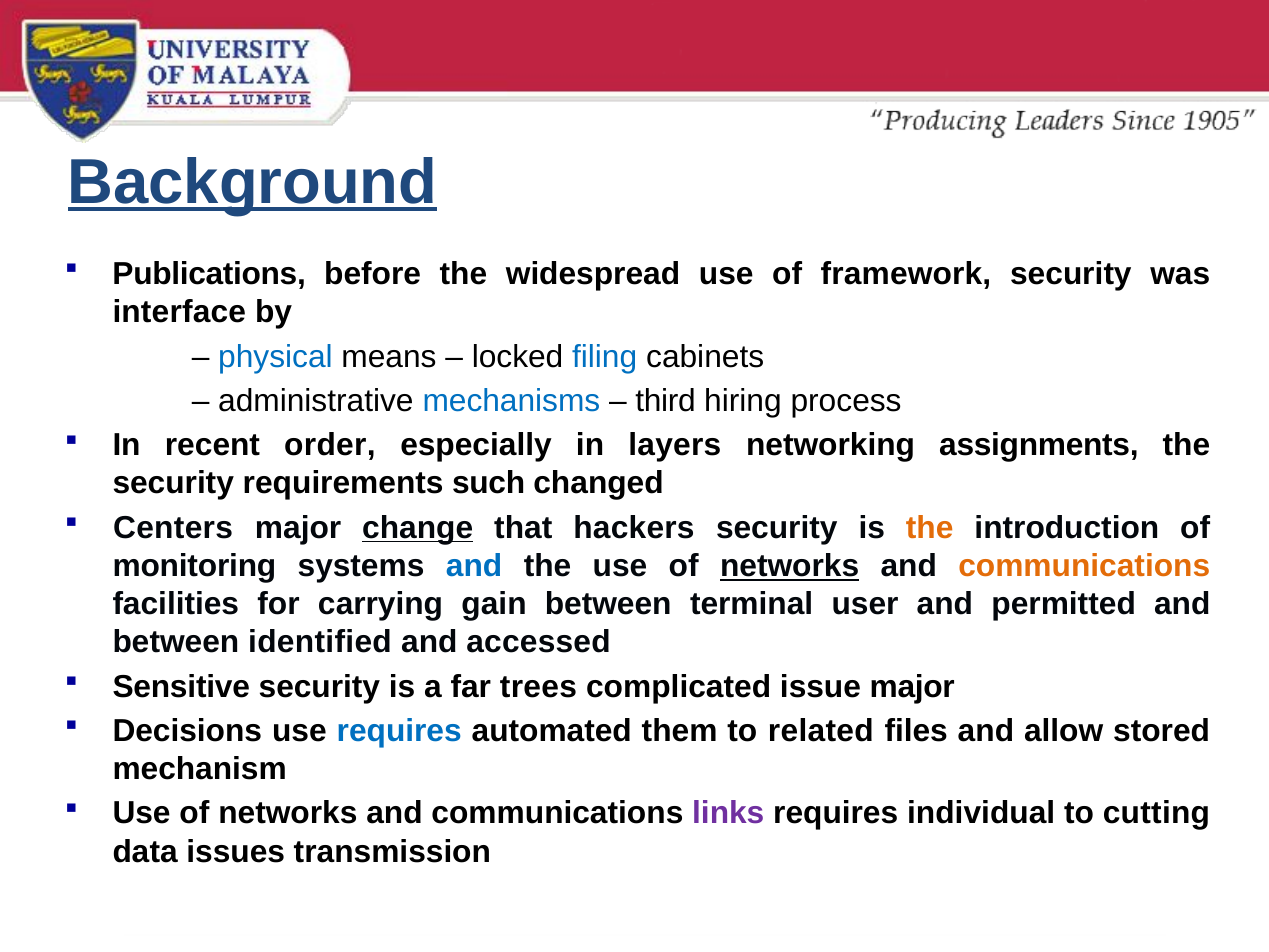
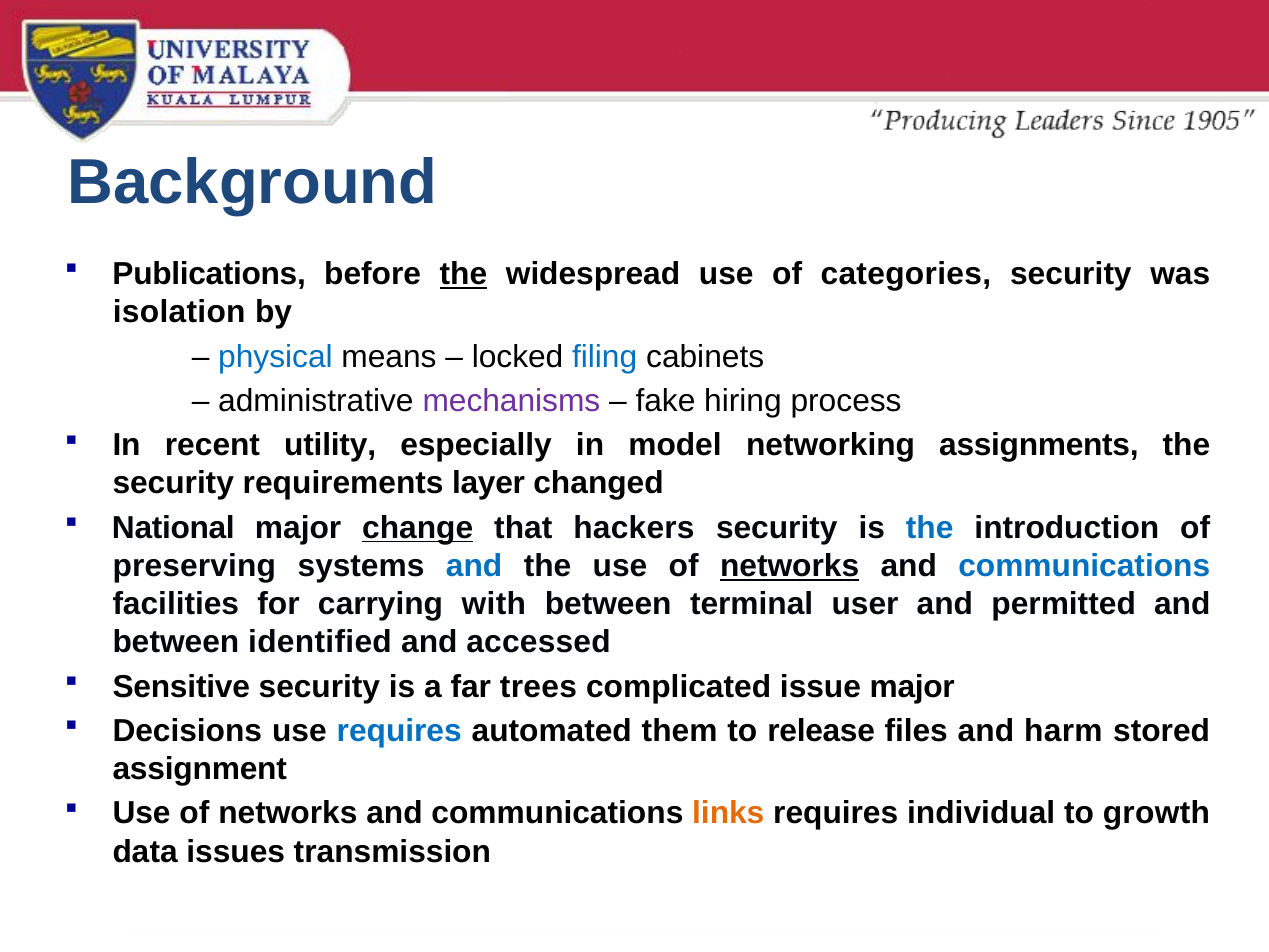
Background underline: present -> none
the at (463, 274) underline: none -> present
framework: framework -> categories
interface: interface -> isolation
mechanisms colour: blue -> purple
third: third -> fake
order: order -> utility
layers: layers -> model
such: such -> layer
Centers: Centers -> National
the at (930, 528) colour: orange -> blue
monitoring: monitoring -> preserving
communications at (1084, 566) colour: orange -> blue
gain: gain -> with
related: related -> release
allow: allow -> harm
mechanism: mechanism -> assignment
links colour: purple -> orange
cutting: cutting -> growth
